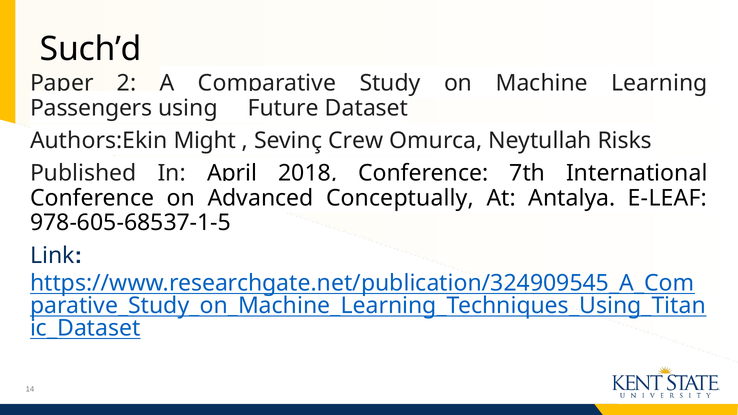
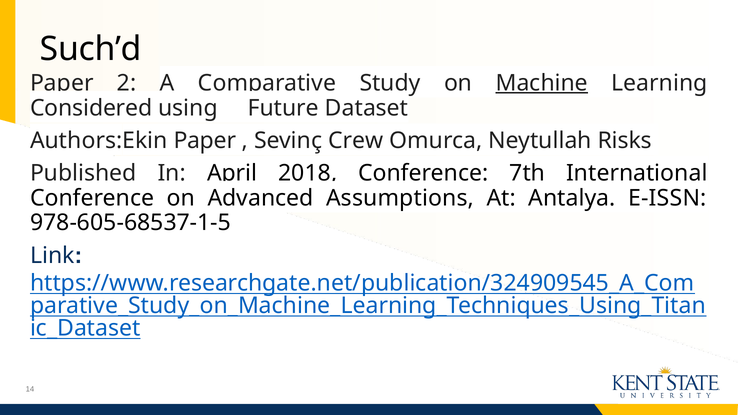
Machine underline: none -> present
Passengers: Passengers -> Considered
Authors:Ekin Might: Might -> Paper
Conceptually: Conceptually -> Assumptions
E-LEAF: E-LEAF -> E-ISSN
